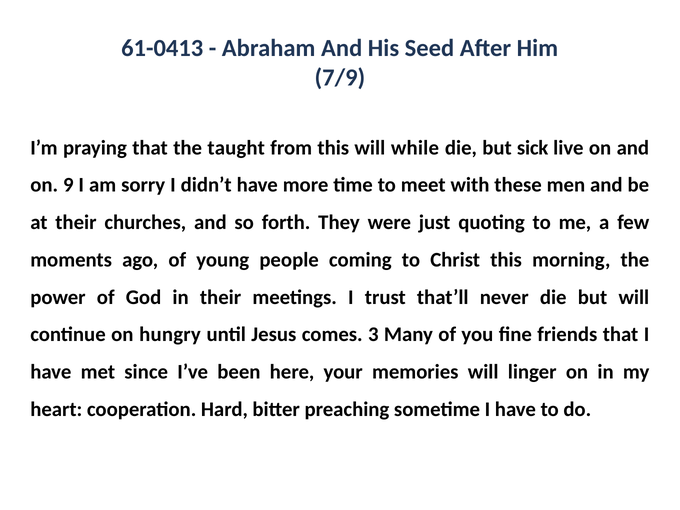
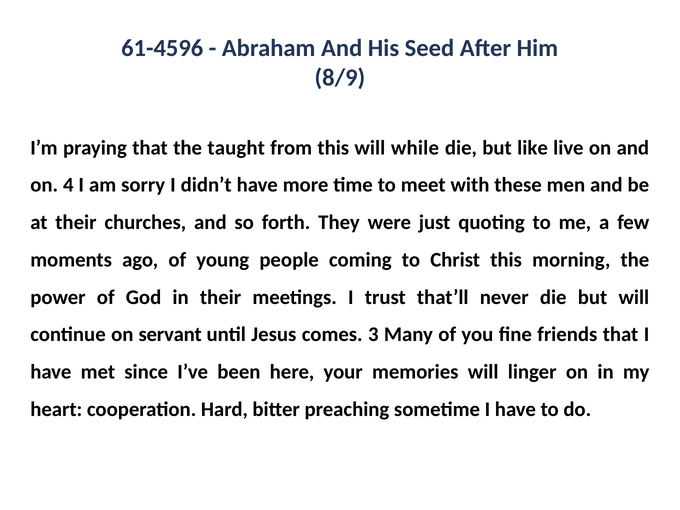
61-0413: 61-0413 -> 61-4596
7/9: 7/9 -> 8/9
sick: sick -> like
9: 9 -> 4
hungry: hungry -> servant
